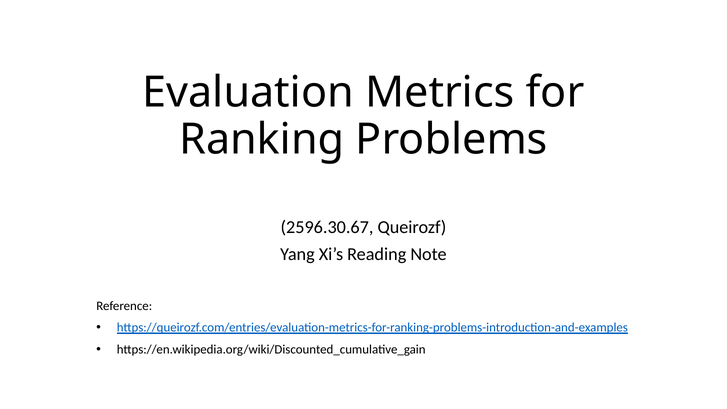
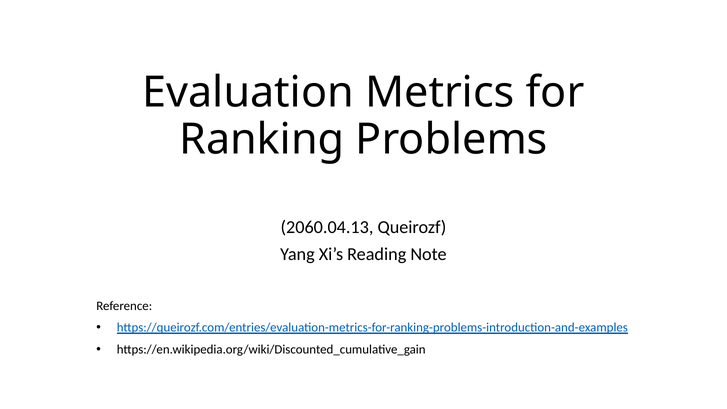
2596.30.67: 2596.30.67 -> 2060.04.13
